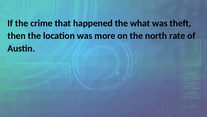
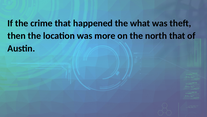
north rate: rate -> that
